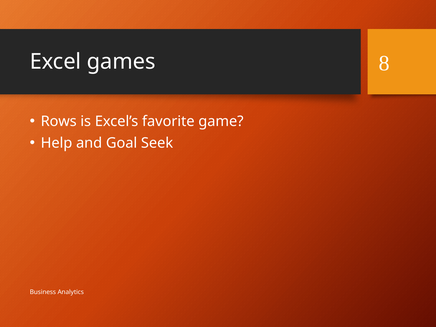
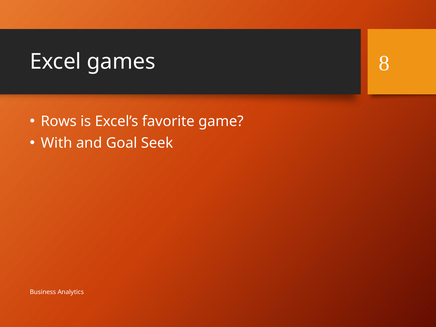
Help: Help -> With
